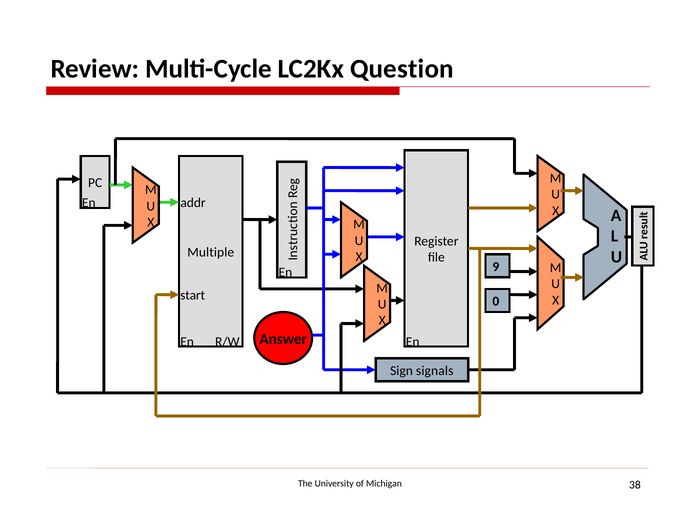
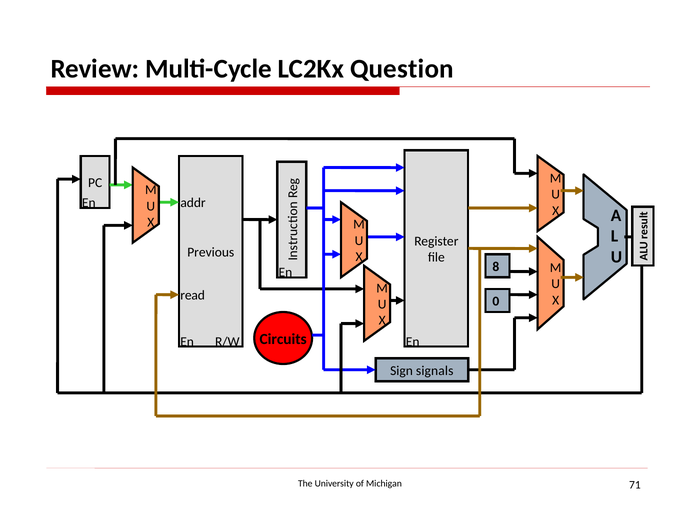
Multiple: Multiple -> Previous
9: 9 -> 8
start: start -> read
Answer: Answer -> Circuits
38: 38 -> 71
